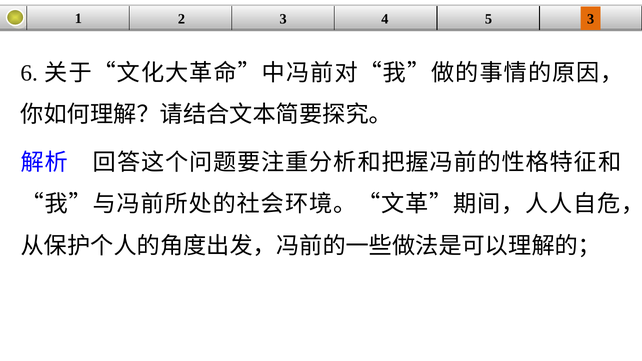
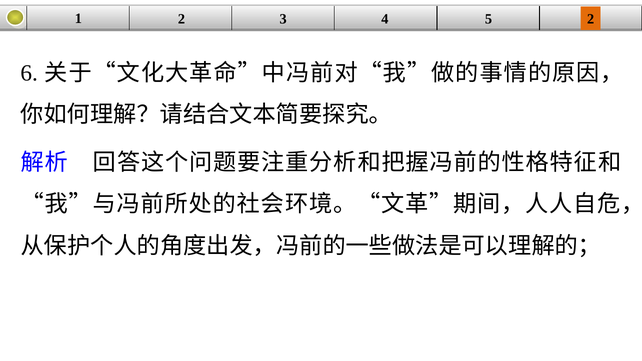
5 3: 3 -> 2
